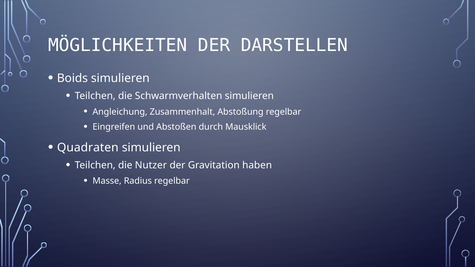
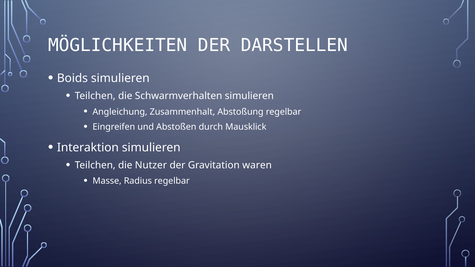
Quadraten: Quadraten -> Interaktion
haben: haben -> waren
